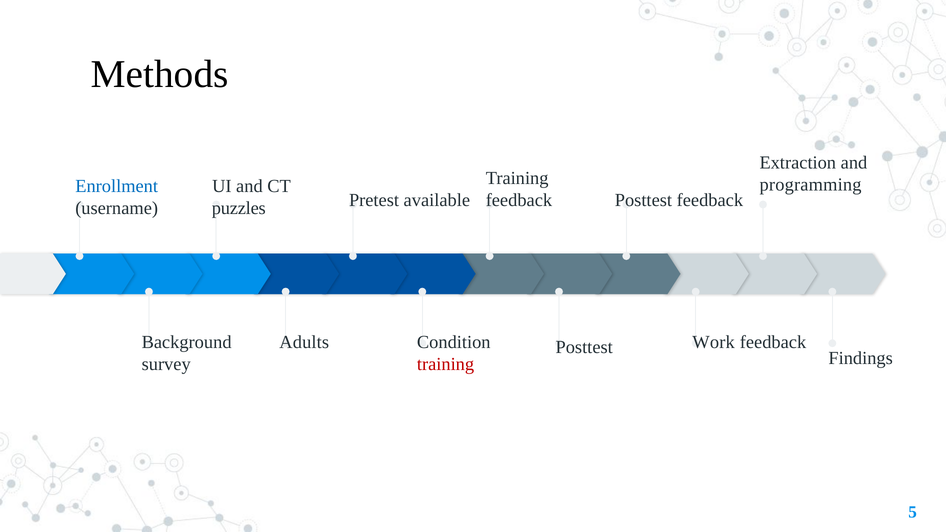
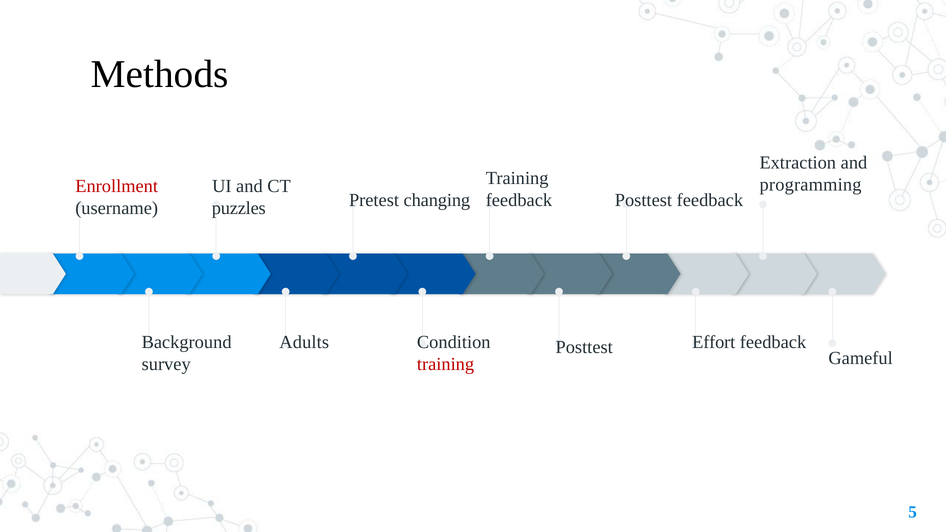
Enrollment colour: blue -> red
available: available -> changing
Work: Work -> Effort
Findings: Findings -> Gameful
